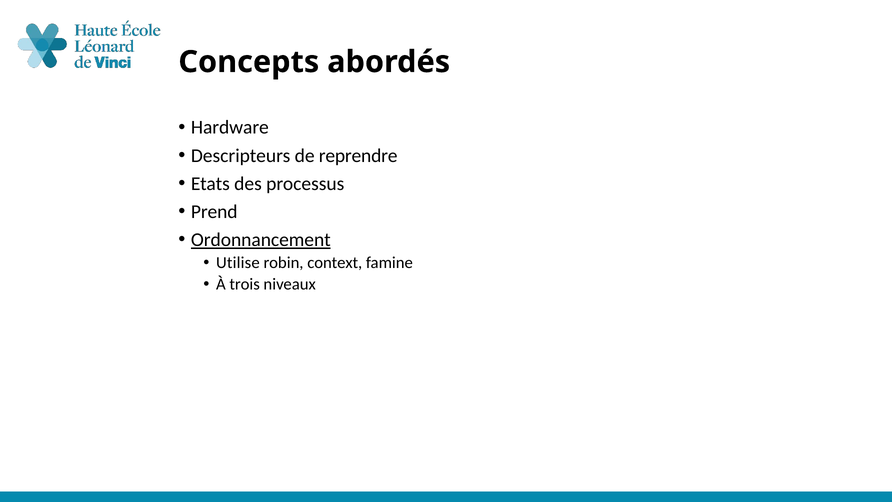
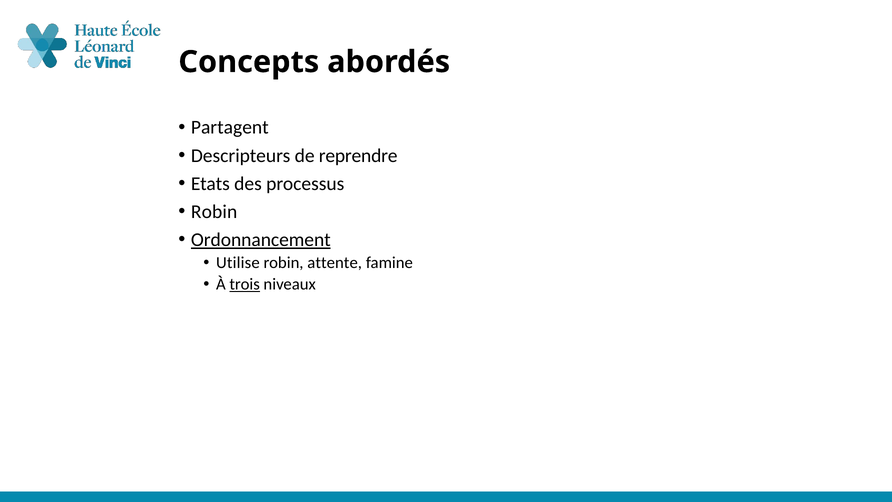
Hardware: Hardware -> Partagent
Prend at (214, 212): Prend -> Robin
context: context -> attente
trois underline: none -> present
